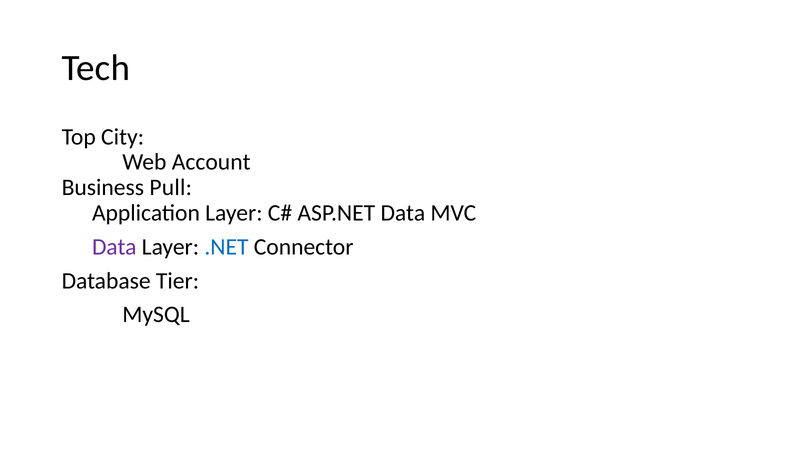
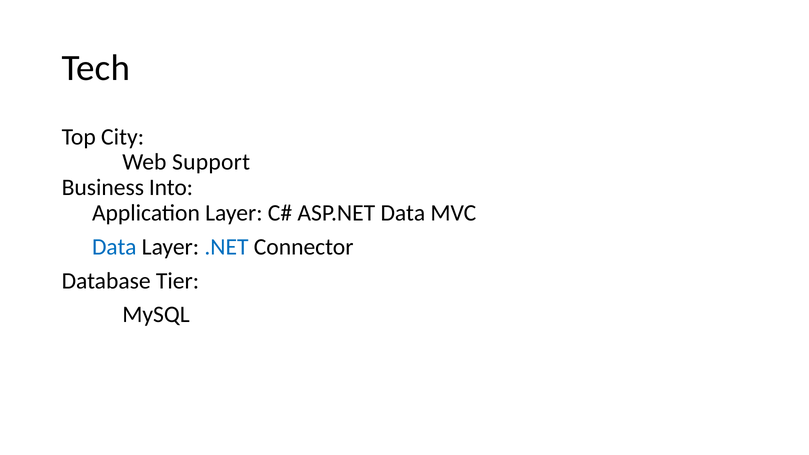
Account: Account -> Support
Pull: Pull -> Into
Data at (114, 247) colour: purple -> blue
